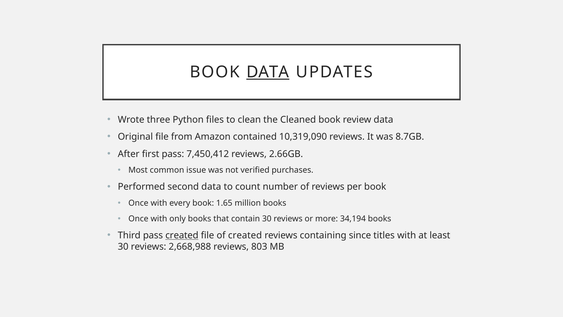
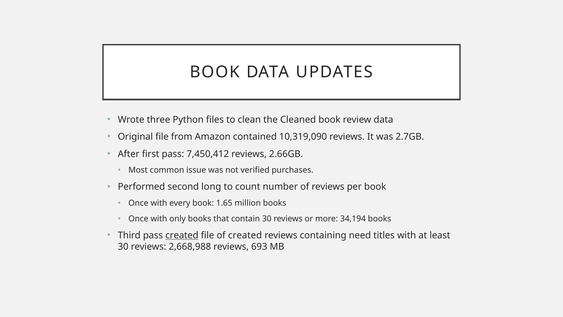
DATA at (268, 72) underline: present -> none
8.7GB: 8.7GB -> 2.7GB
second data: data -> long
since: since -> need
803: 803 -> 693
